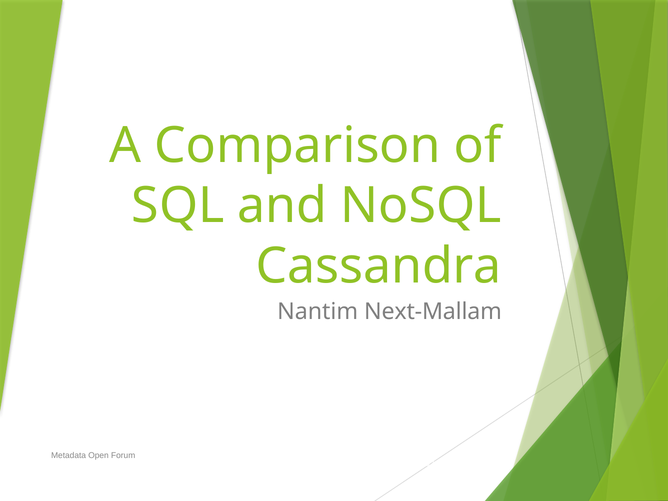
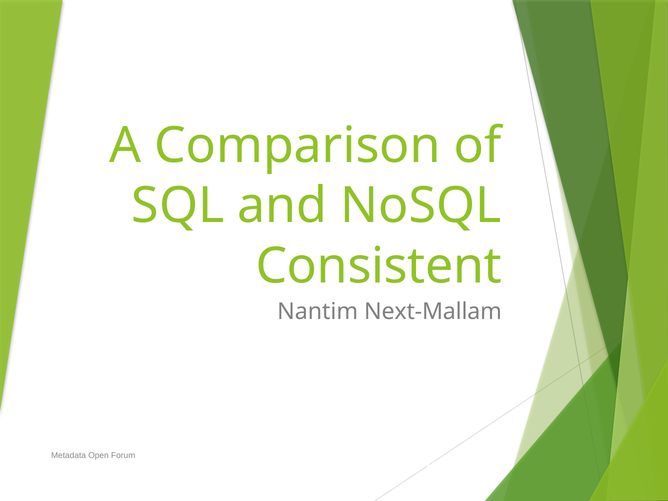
Cassandra: Cassandra -> Consistent
